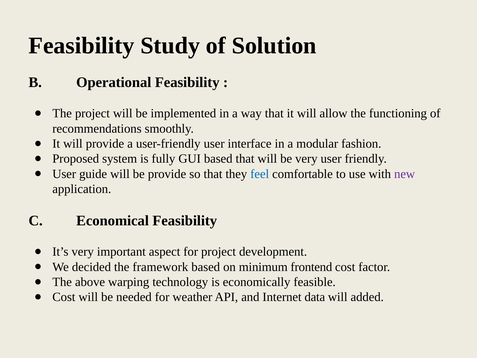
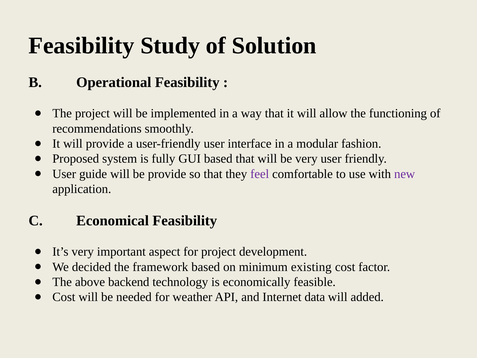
feel colour: blue -> purple
frontend: frontend -> existing
warping: warping -> backend
